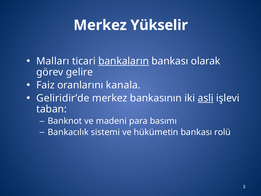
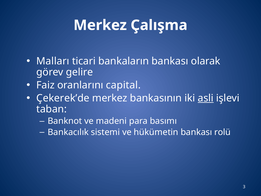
Yükselir: Yükselir -> Çalışma
bankaların underline: present -> none
kanala: kanala -> capital
Geliridir’de: Geliridir’de -> Çekerek’de
